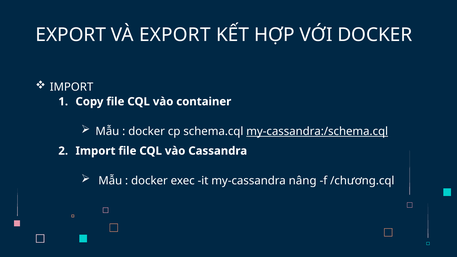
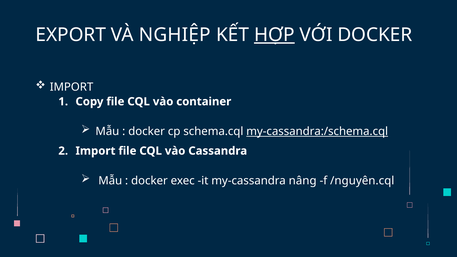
VÀ EXPORT: EXPORT -> NGHIỆP
HỢP underline: none -> present
/chương.cql: /chương.cql -> /nguyên.cql
